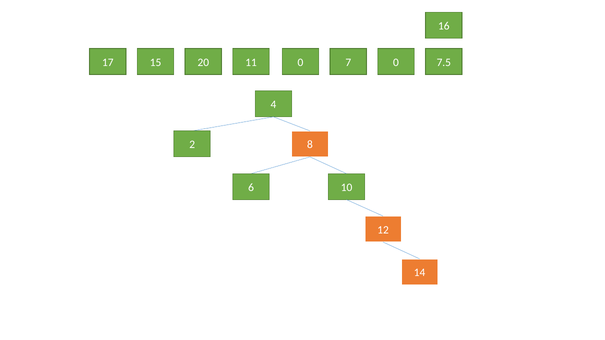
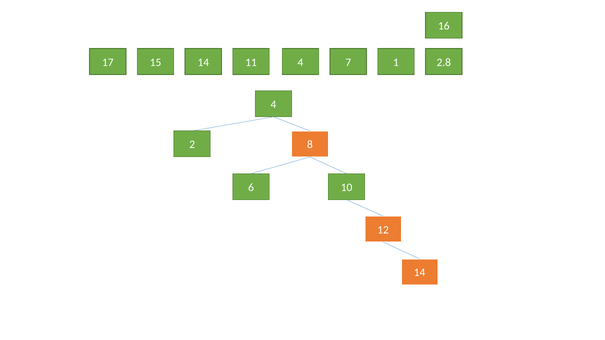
17 20: 20 -> 14
11 0: 0 -> 4
7 0: 0 -> 1
7.5: 7.5 -> 2.8
